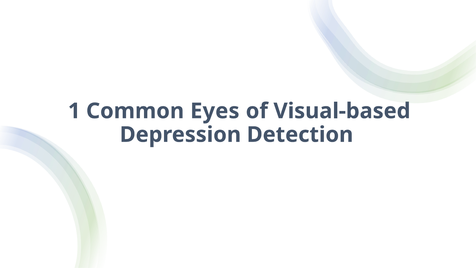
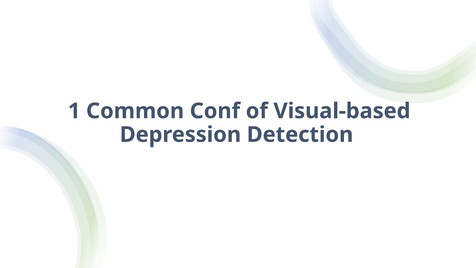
Eyes: Eyes -> Conf
